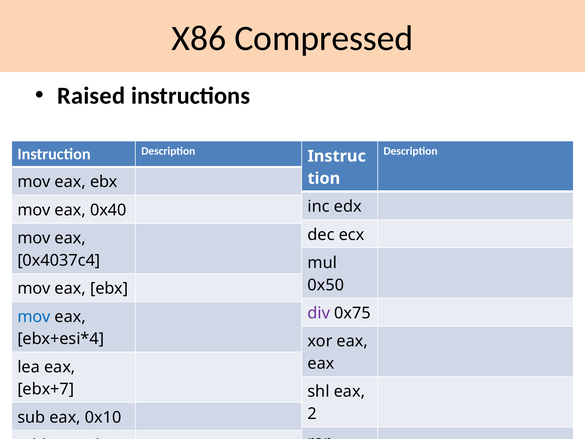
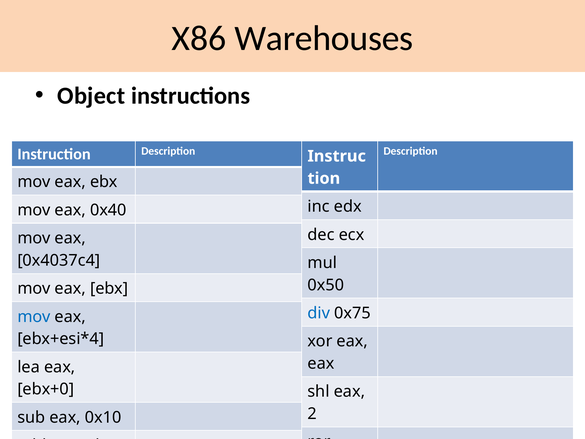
Compressed: Compressed -> Warehouses
Raised: Raised -> Object
div colour: purple -> blue
ebx+7: ebx+7 -> ebx+0
